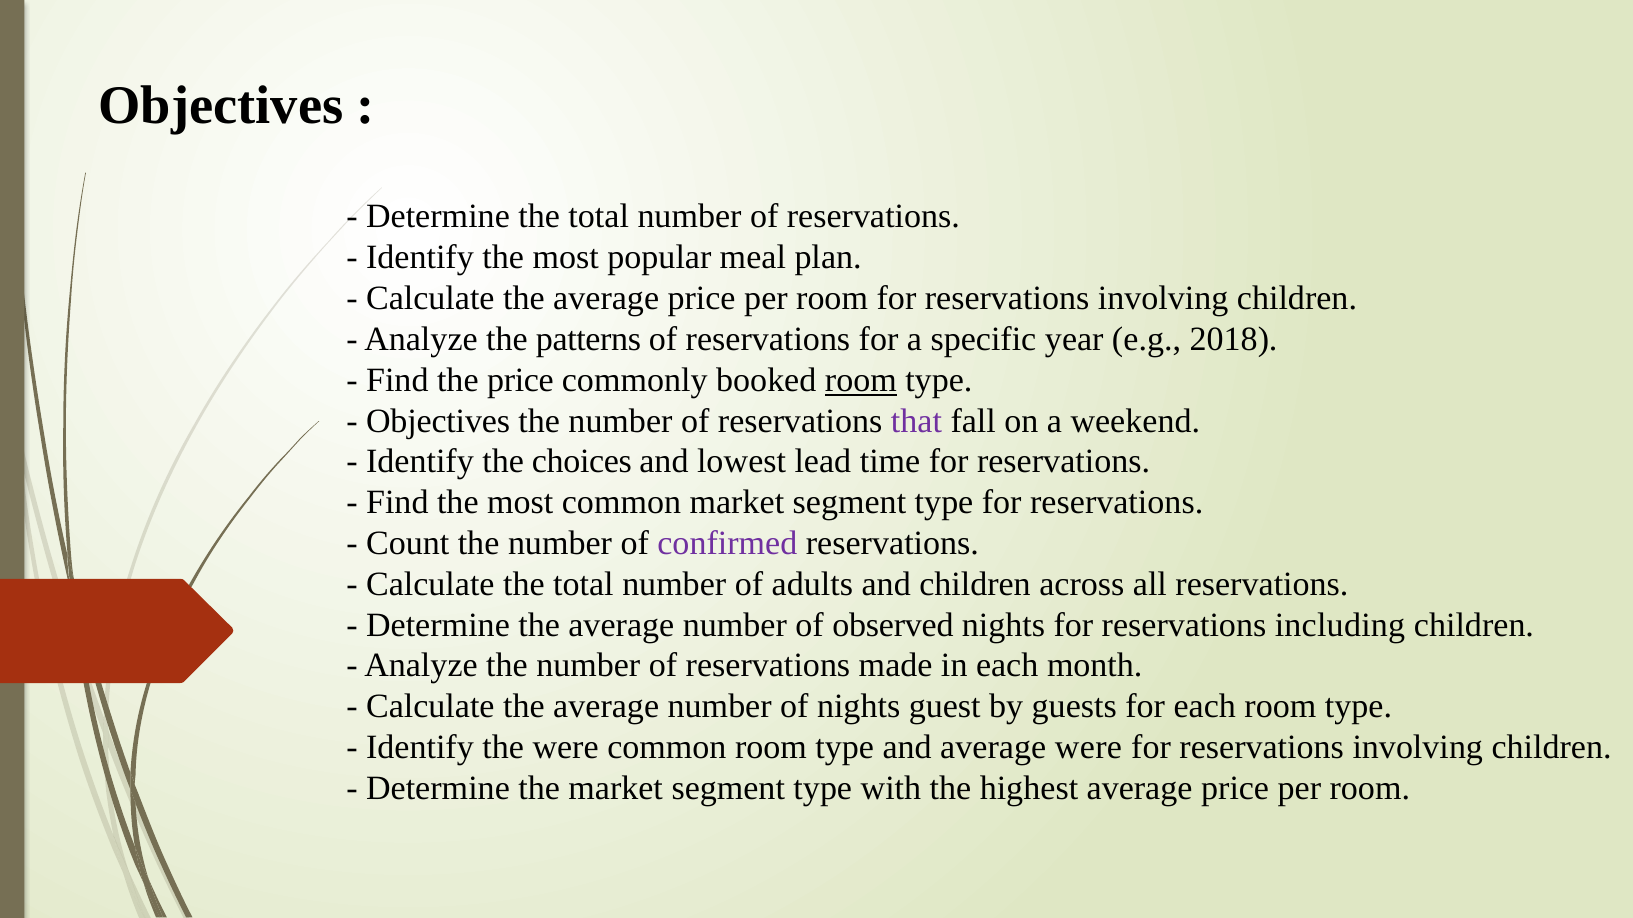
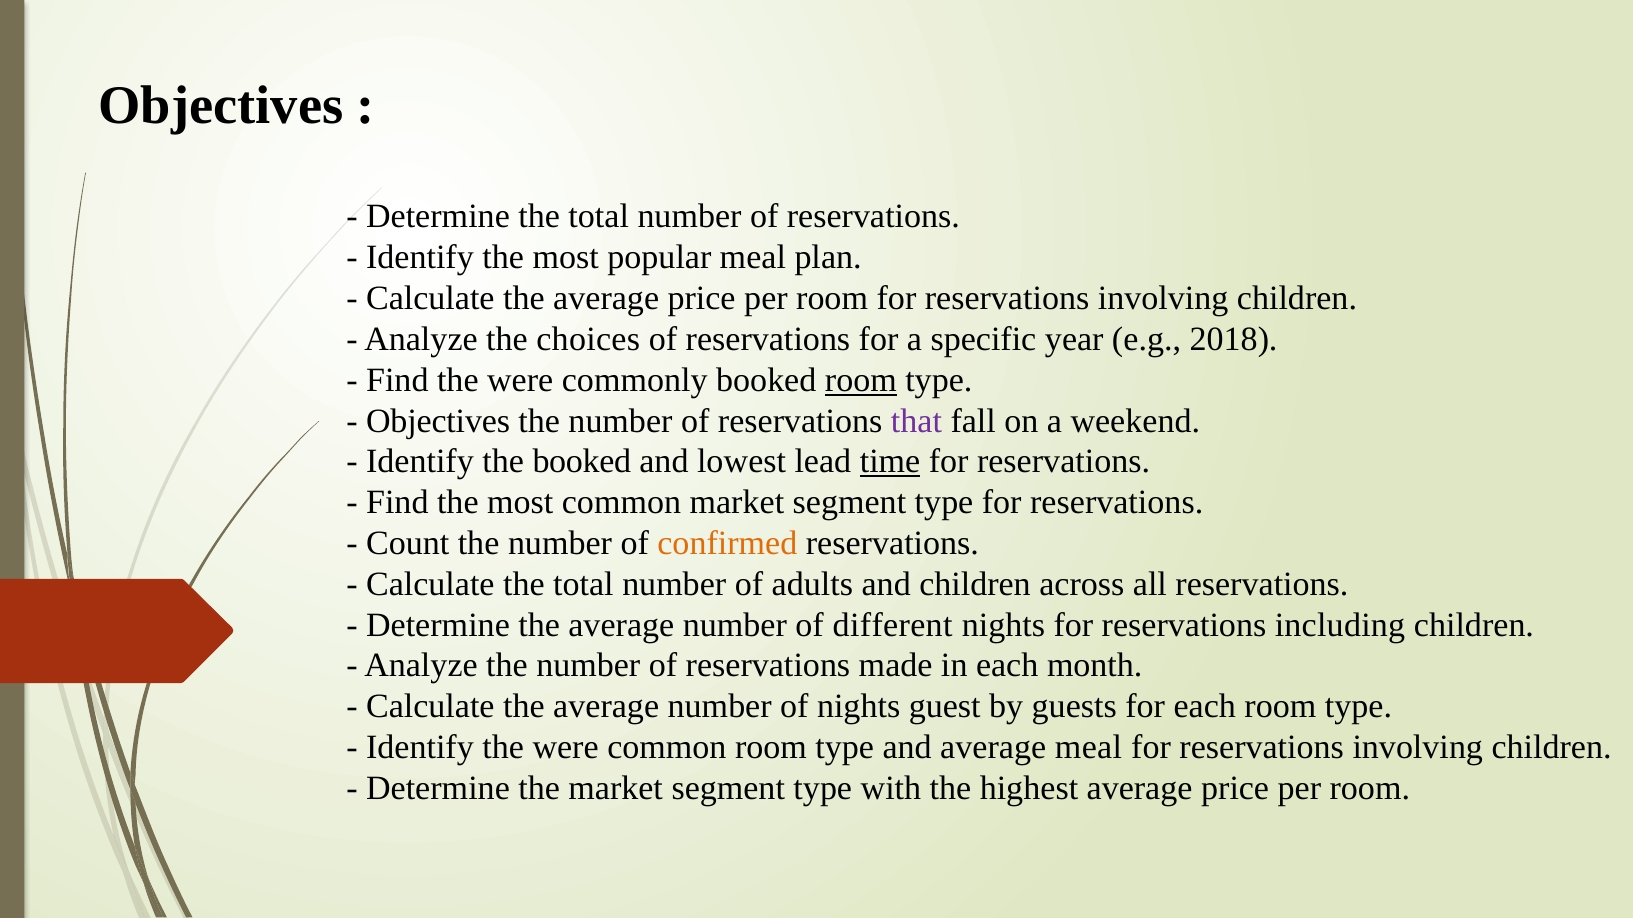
patterns: patterns -> choices
Find the price: price -> were
the choices: choices -> booked
time underline: none -> present
confirmed colour: purple -> orange
observed: observed -> different
average were: were -> meal
